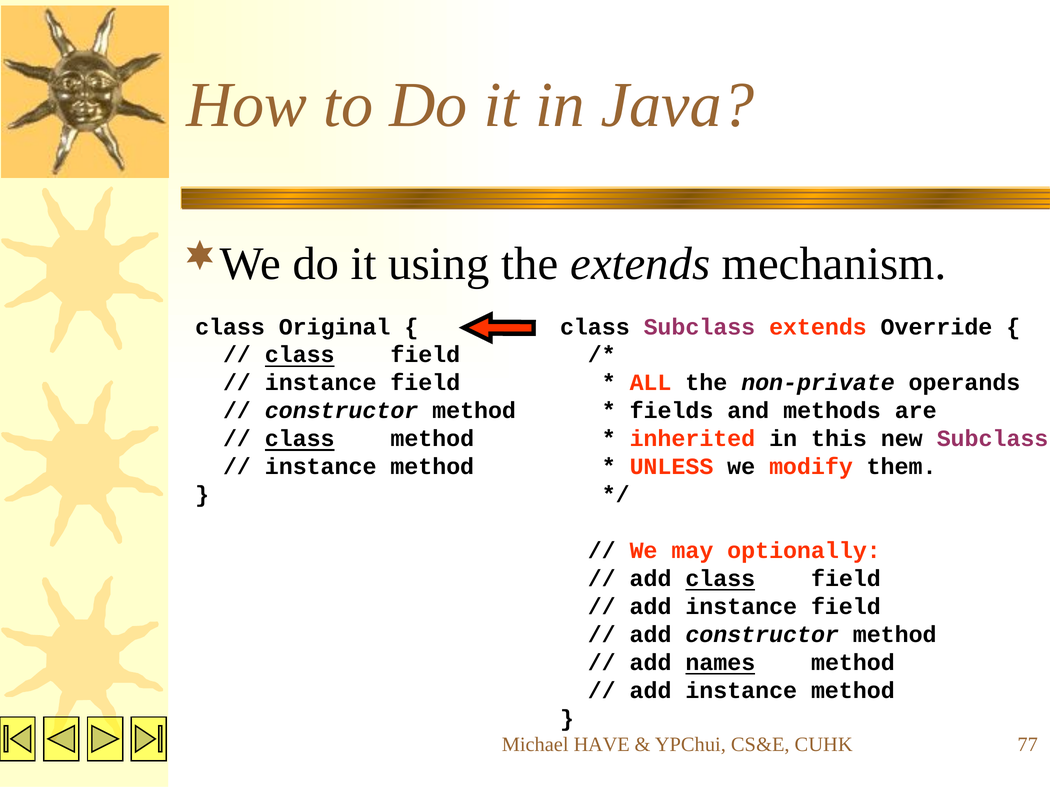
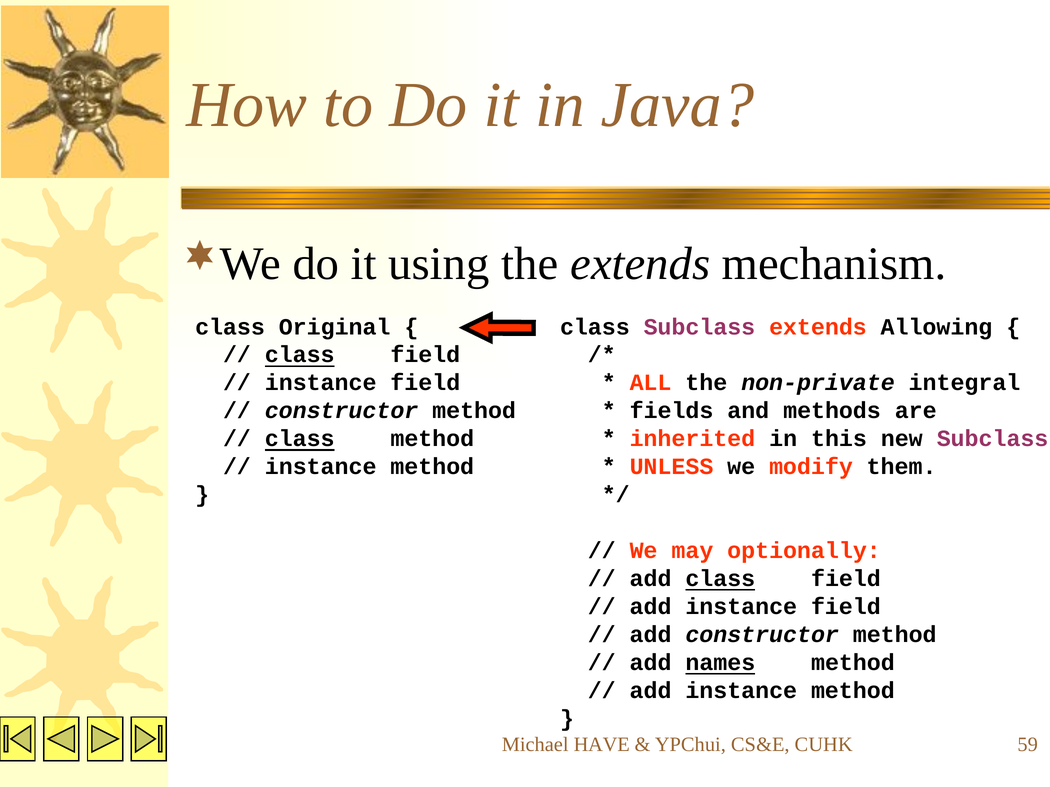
Override: Override -> Allowing
operands: operands -> integral
77: 77 -> 59
